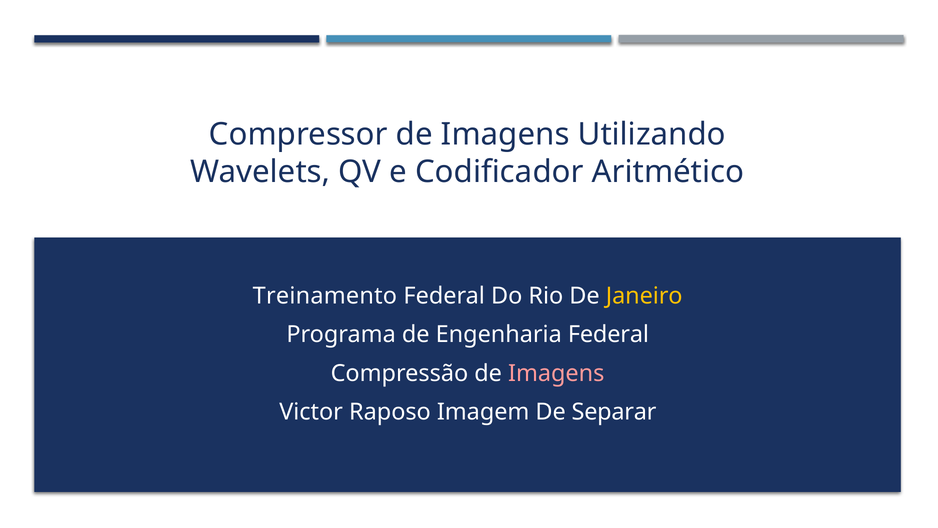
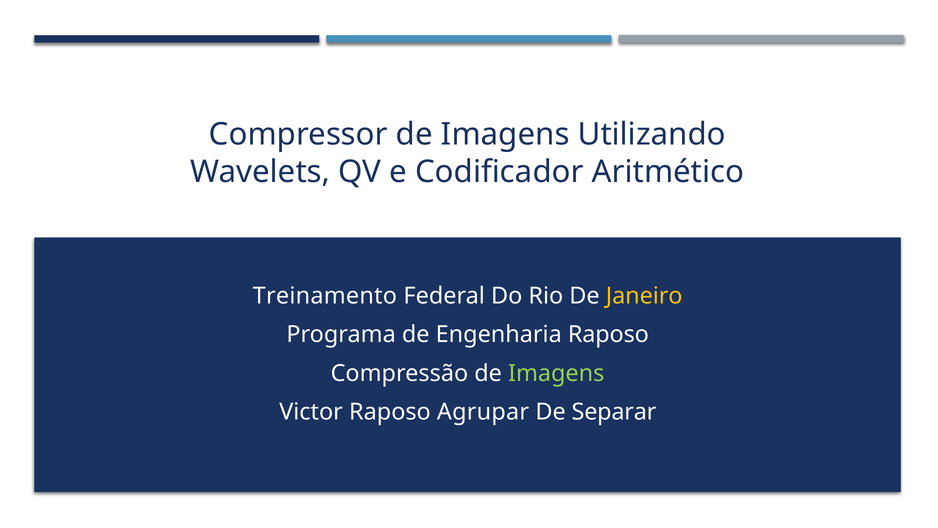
Engenharia Federal: Federal -> Raposo
Imagens at (556, 373) colour: pink -> light green
Imagem: Imagem -> Agrupar
